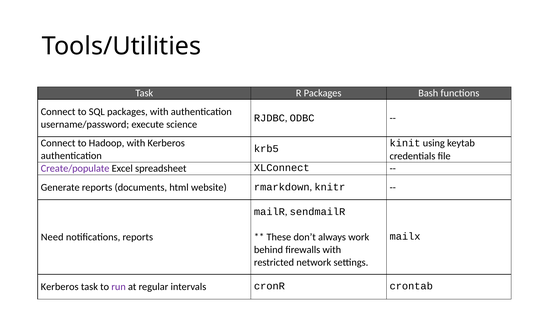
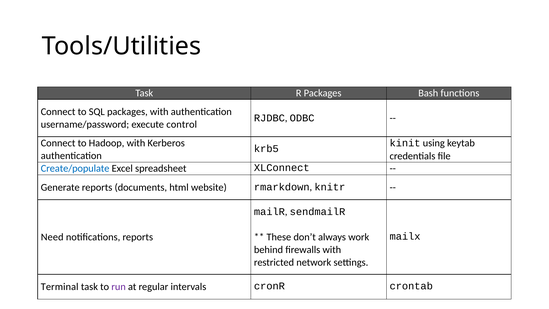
science: science -> control
Create/populate colour: purple -> blue
Kerberos at (60, 287): Kerberos -> Terminal
